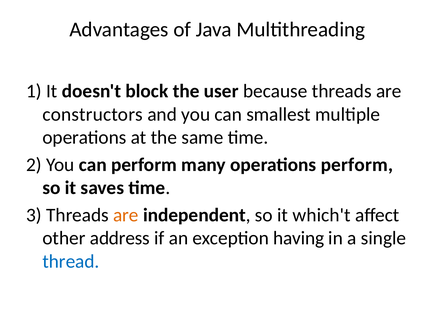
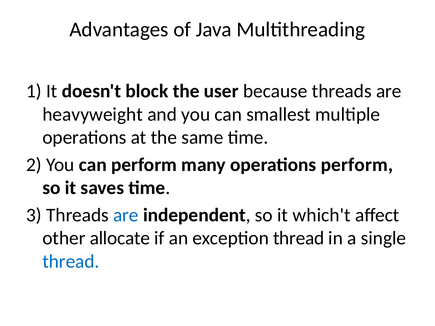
constructors: constructors -> heavyweight
are at (126, 215) colour: orange -> blue
address: address -> allocate
exception having: having -> thread
